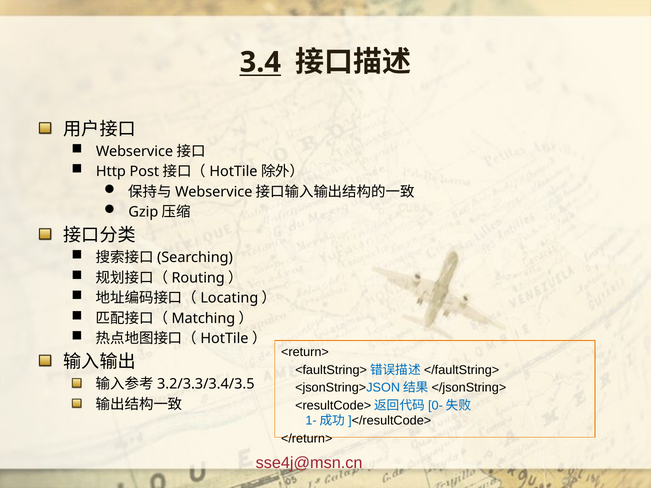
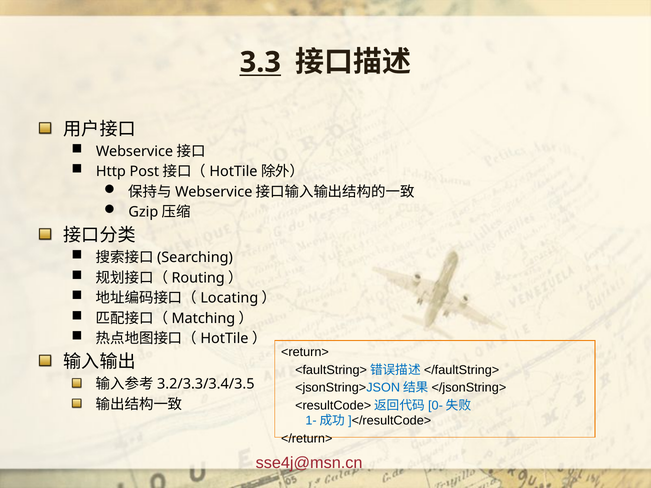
3.4: 3.4 -> 3.3
